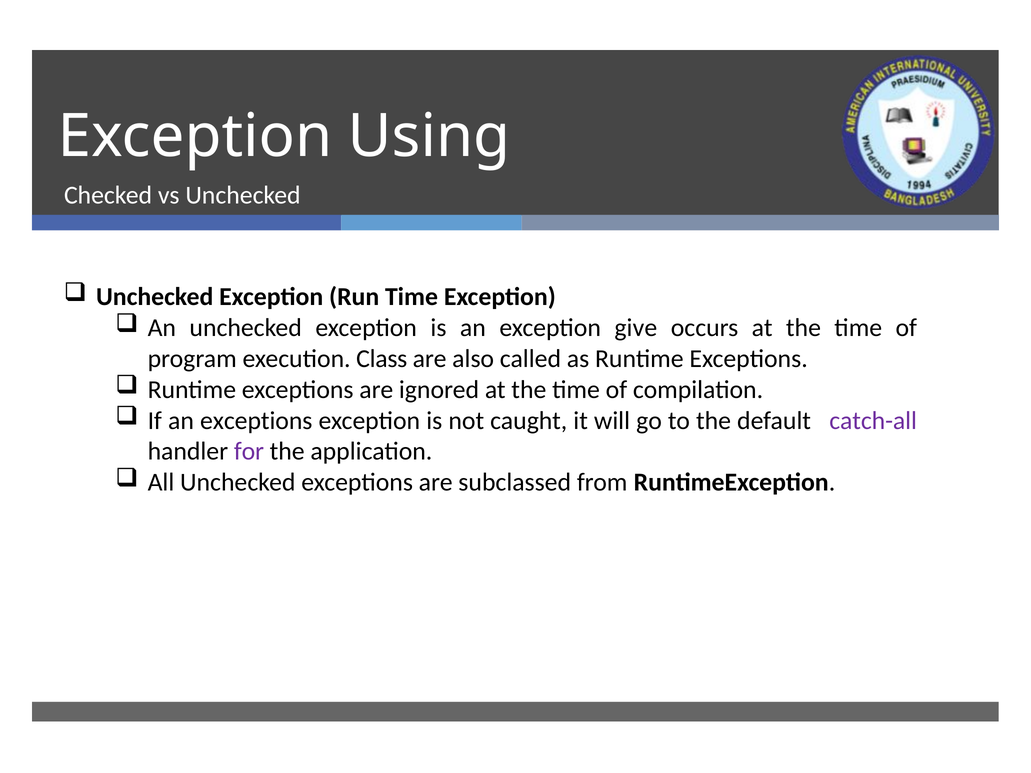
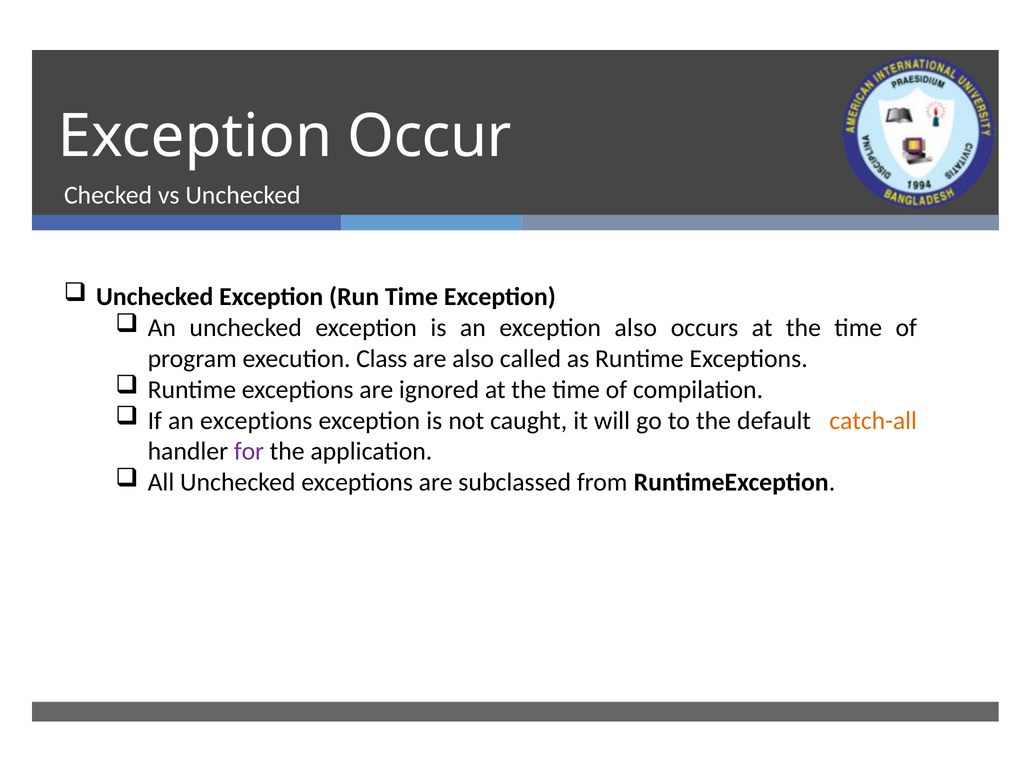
Using: Using -> Occur
exception give: give -> also
catch-all colour: purple -> orange
